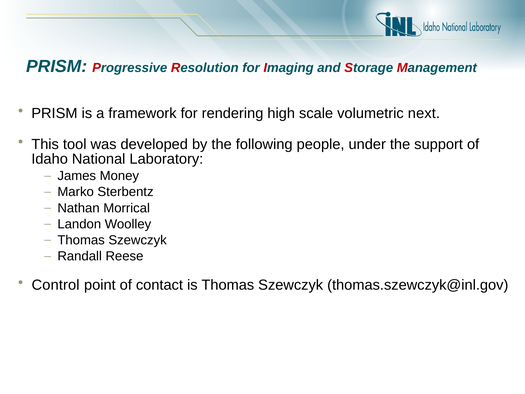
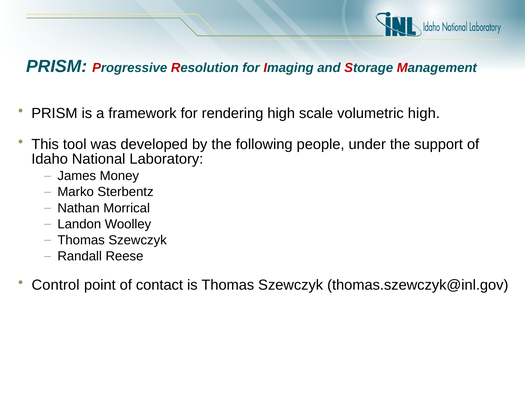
volumetric next: next -> high
